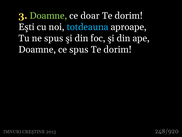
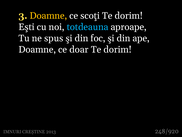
Doamne at (48, 16) colour: light green -> yellow
doar: doar -> scoţi
ce spus: spus -> doar
